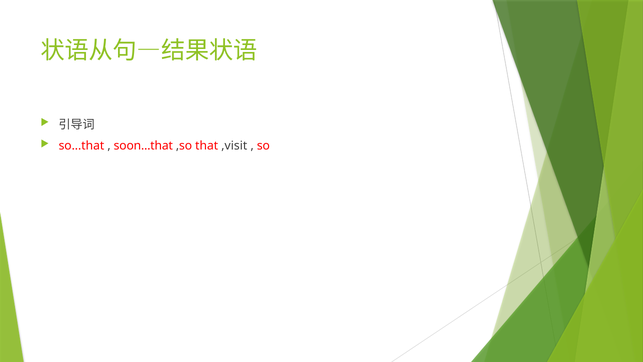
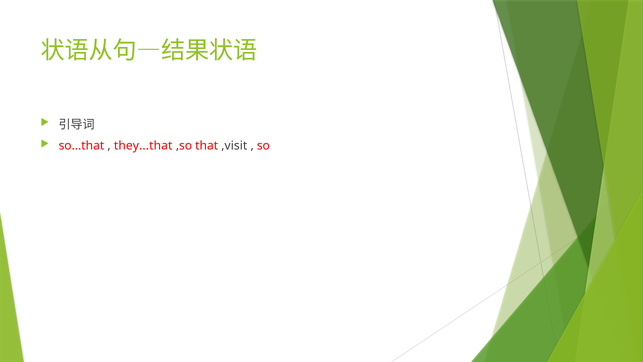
soon...that: soon...that -> they...that
